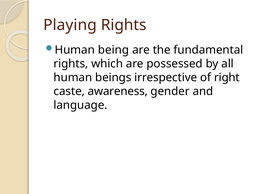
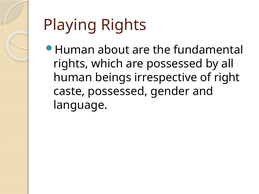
being: being -> about
caste awareness: awareness -> possessed
